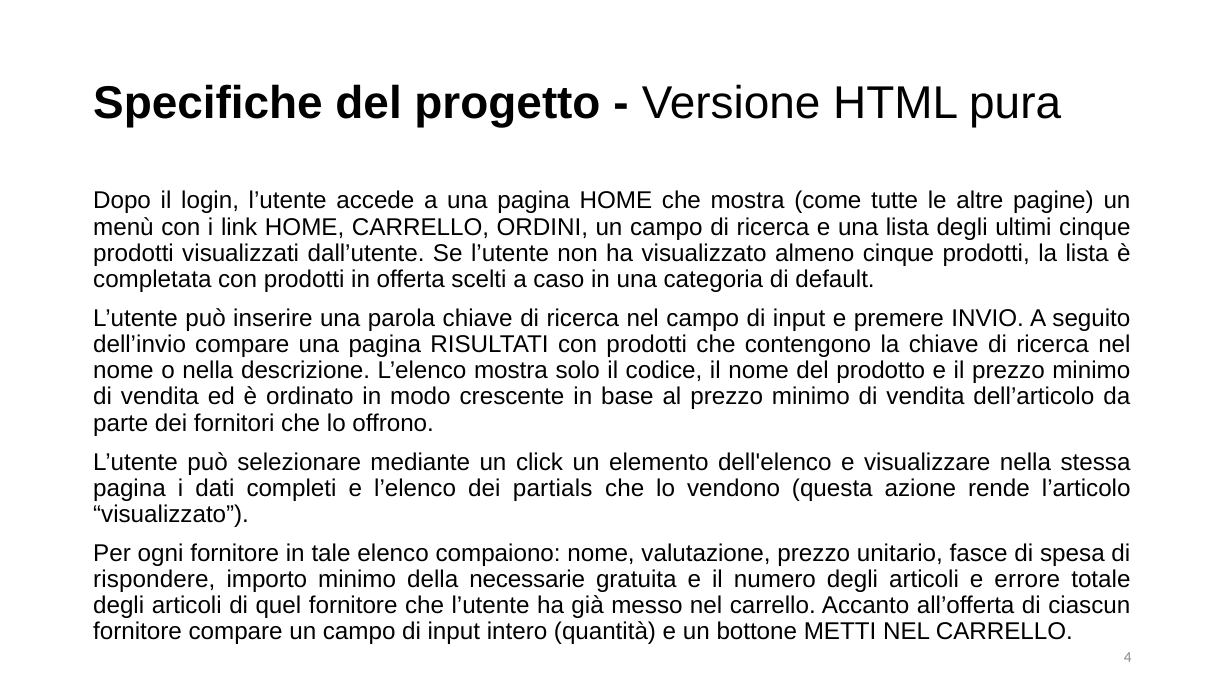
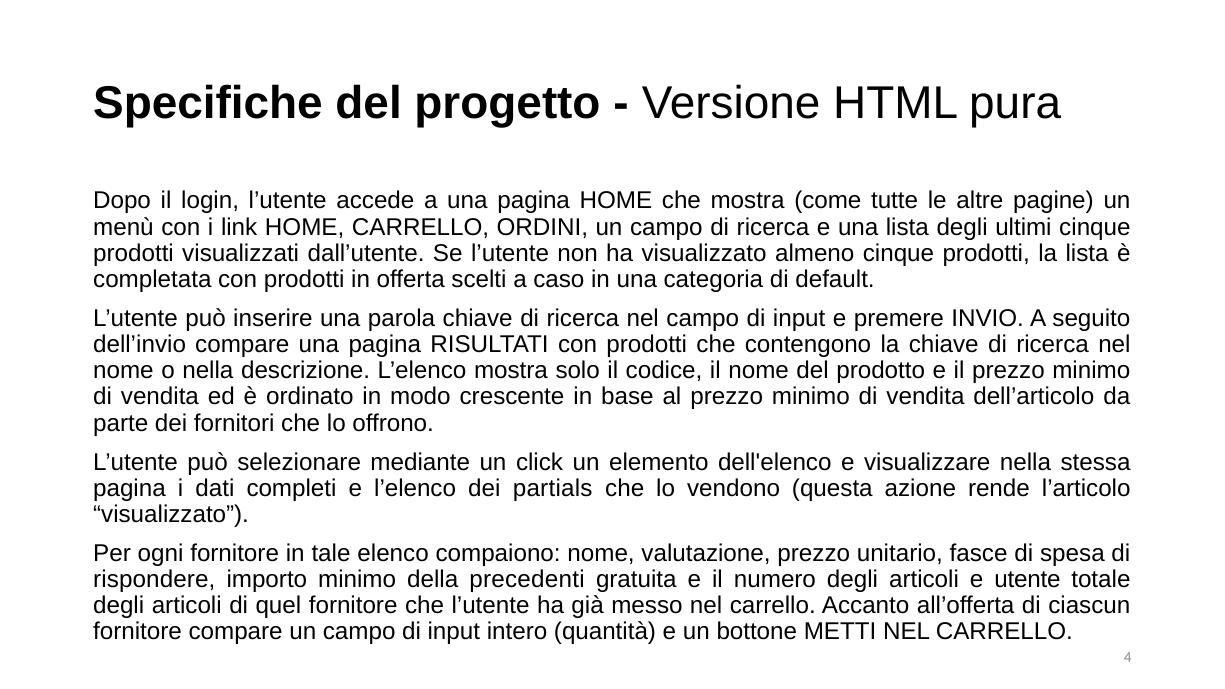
necessarie: necessarie -> precedenti
errore: errore -> utente
